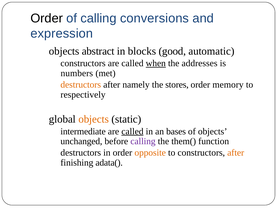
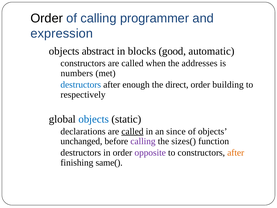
conversions: conversions -> programmer
when underline: present -> none
destructors at (81, 85) colour: orange -> blue
namely: namely -> enough
stores: stores -> direct
memory: memory -> building
objects at (94, 119) colour: orange -> blue
intermediate: intermediate -> declarations
bases: bases -> since
them(: them( -> sizes(
opposite colour: orange -> purple
adata(: adata( -> same(
